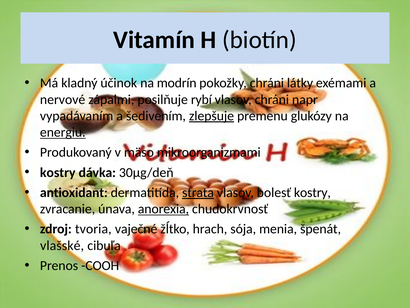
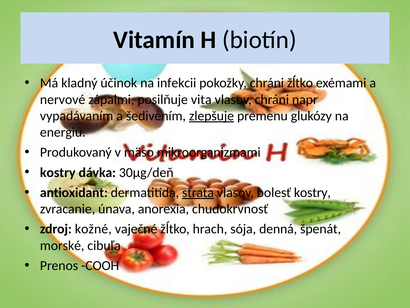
modrín: modrín -> infekcii
chráni látky: látky -> žĺtko
rybí: rybí -> vita
energiu underline: present -> none
anorexia underline: present -> none
tvoria: tvoria -> kožné
menia: menia -> denná
vlašské: vlašské -> morské
